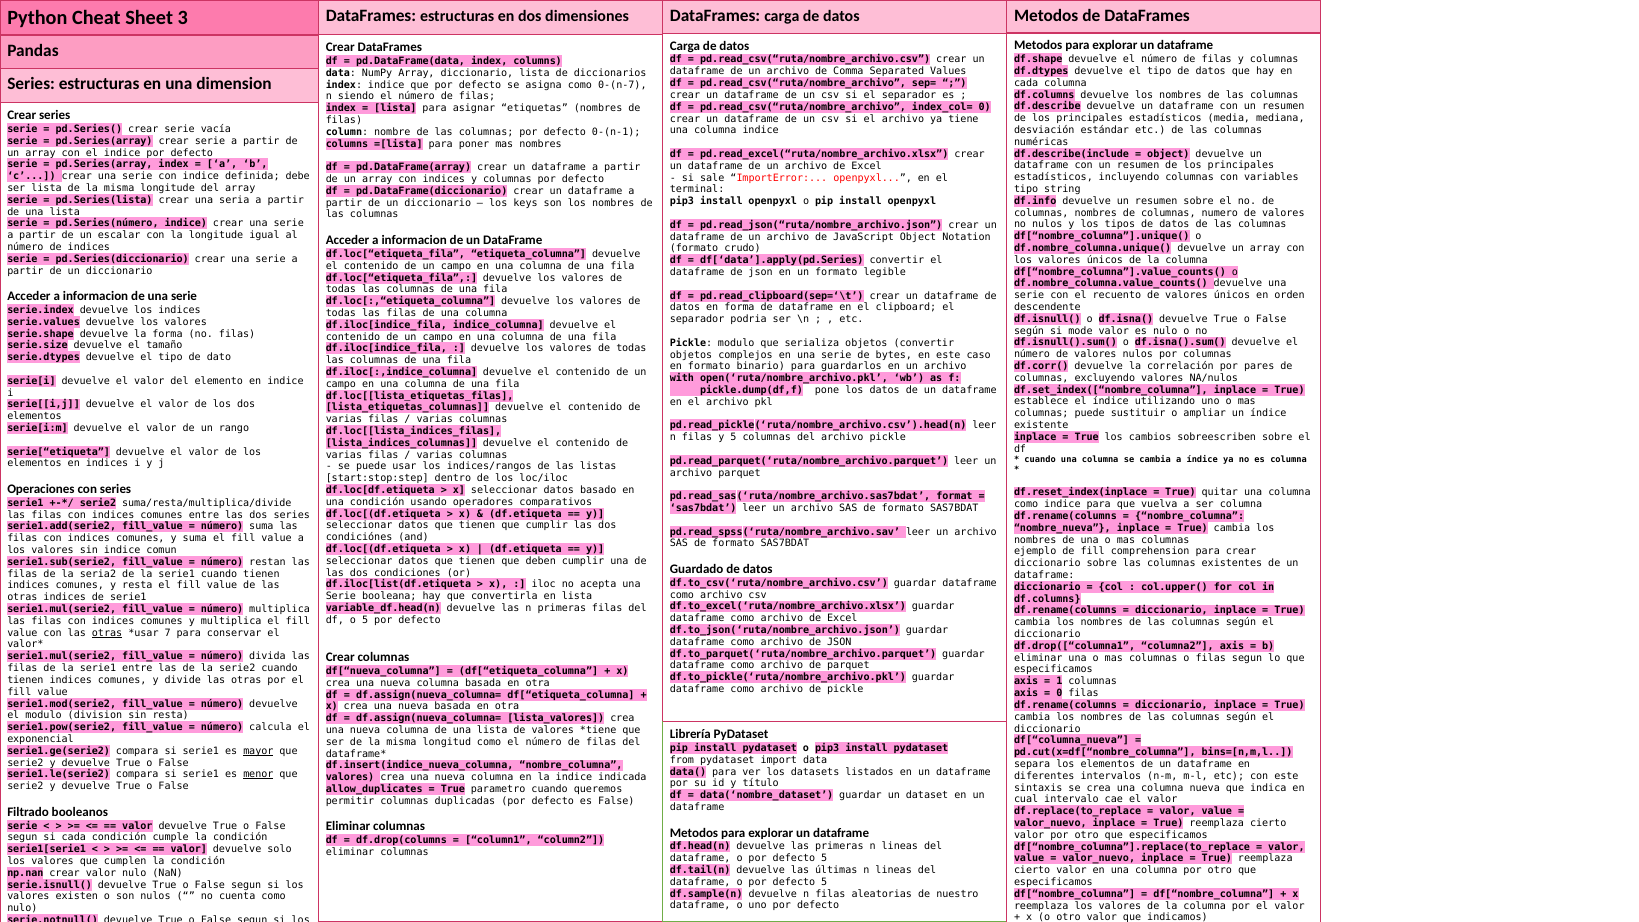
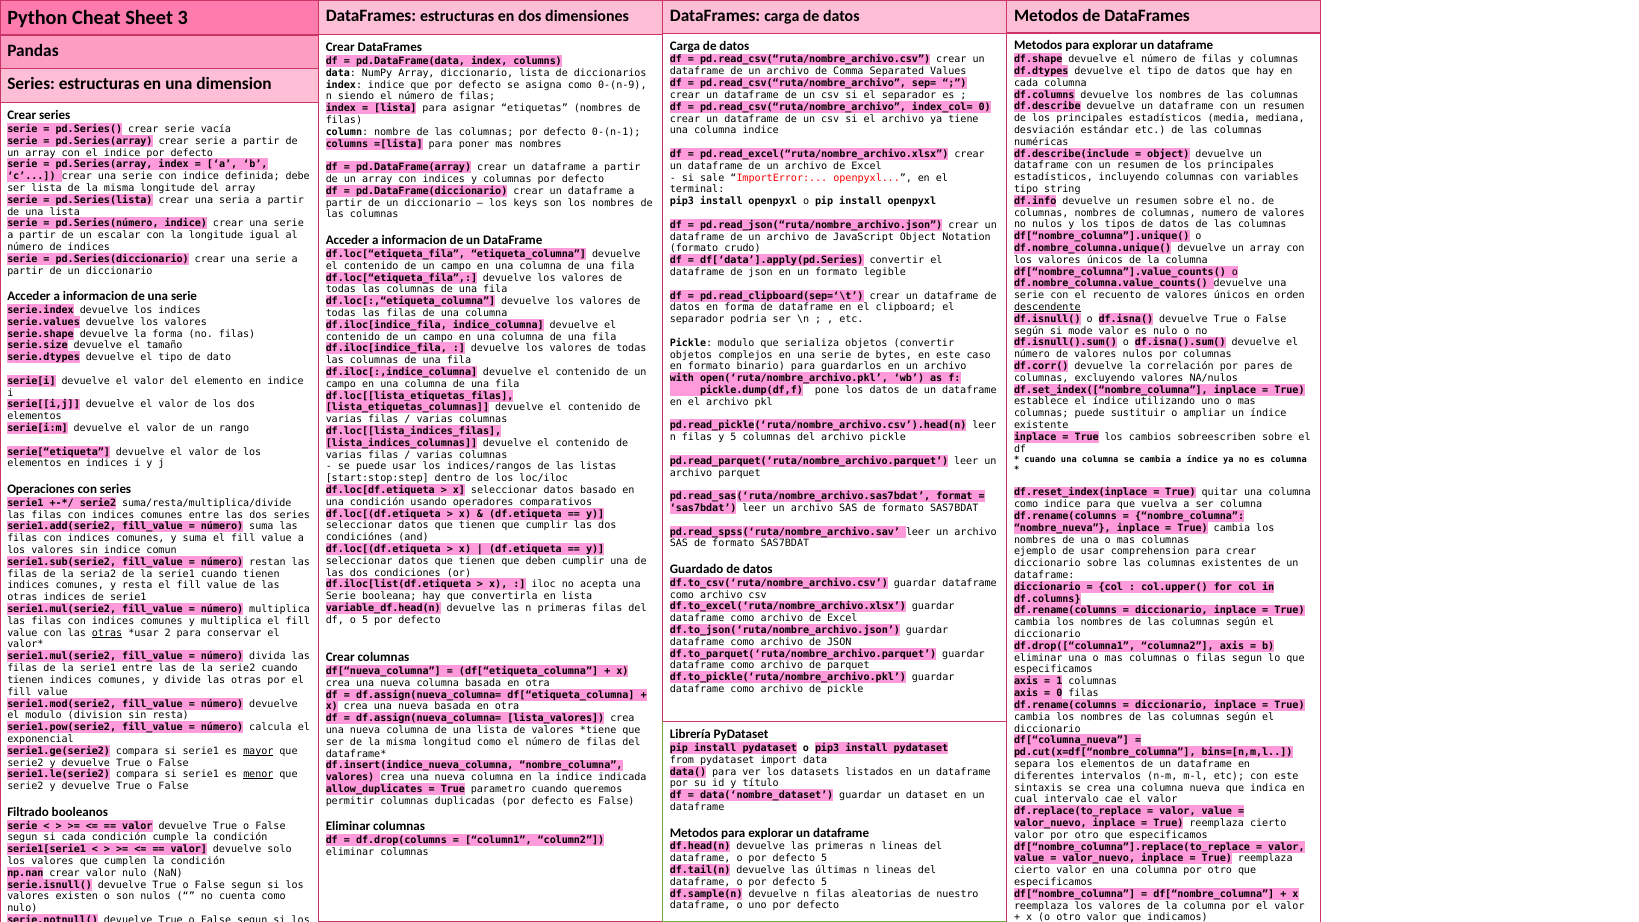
0-(n-7: 0-(n-7 -> 0-(n-9
descendente underline: none -> present
de fill: fill -> usar
7: 7 -> 2
